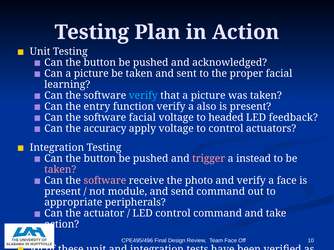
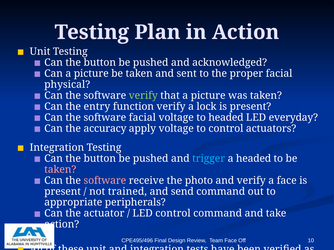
learning: learning -> physical
verify at (143, 96) colour: light blue -> light green
also: also -> lock
feedback: feedback -> everyday
trigger colour: pink -> light blue
a instead: instead -> headed
module: module -> trained
